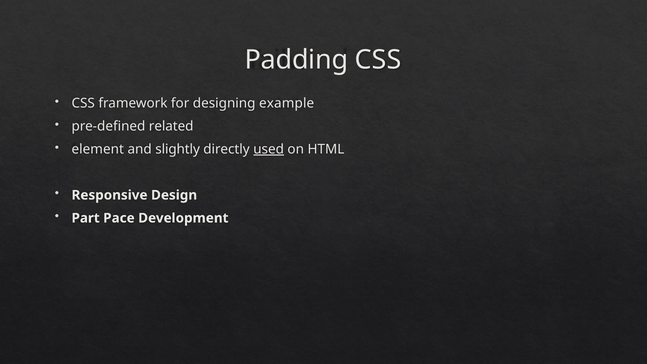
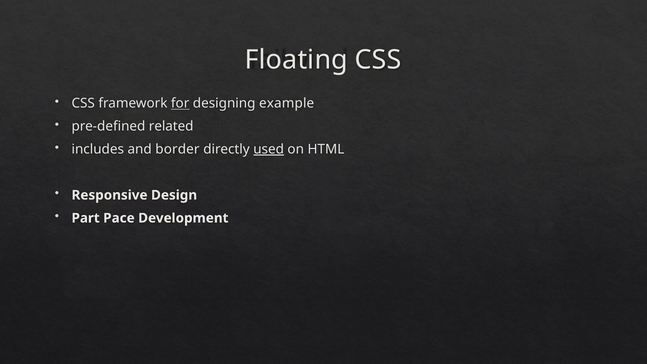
Padding: Padding -> Floating
for underline: none -> present
element: element -> includes
slightly: slightly -> border
